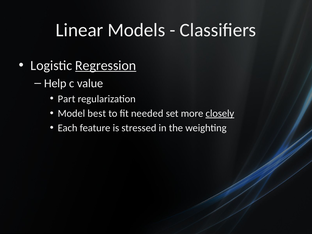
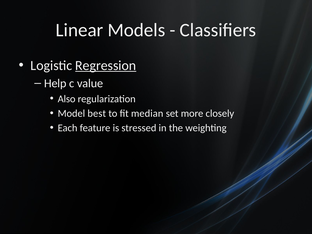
Part: Part -> Also
needed: needed -> median
closely underline: present -> none
